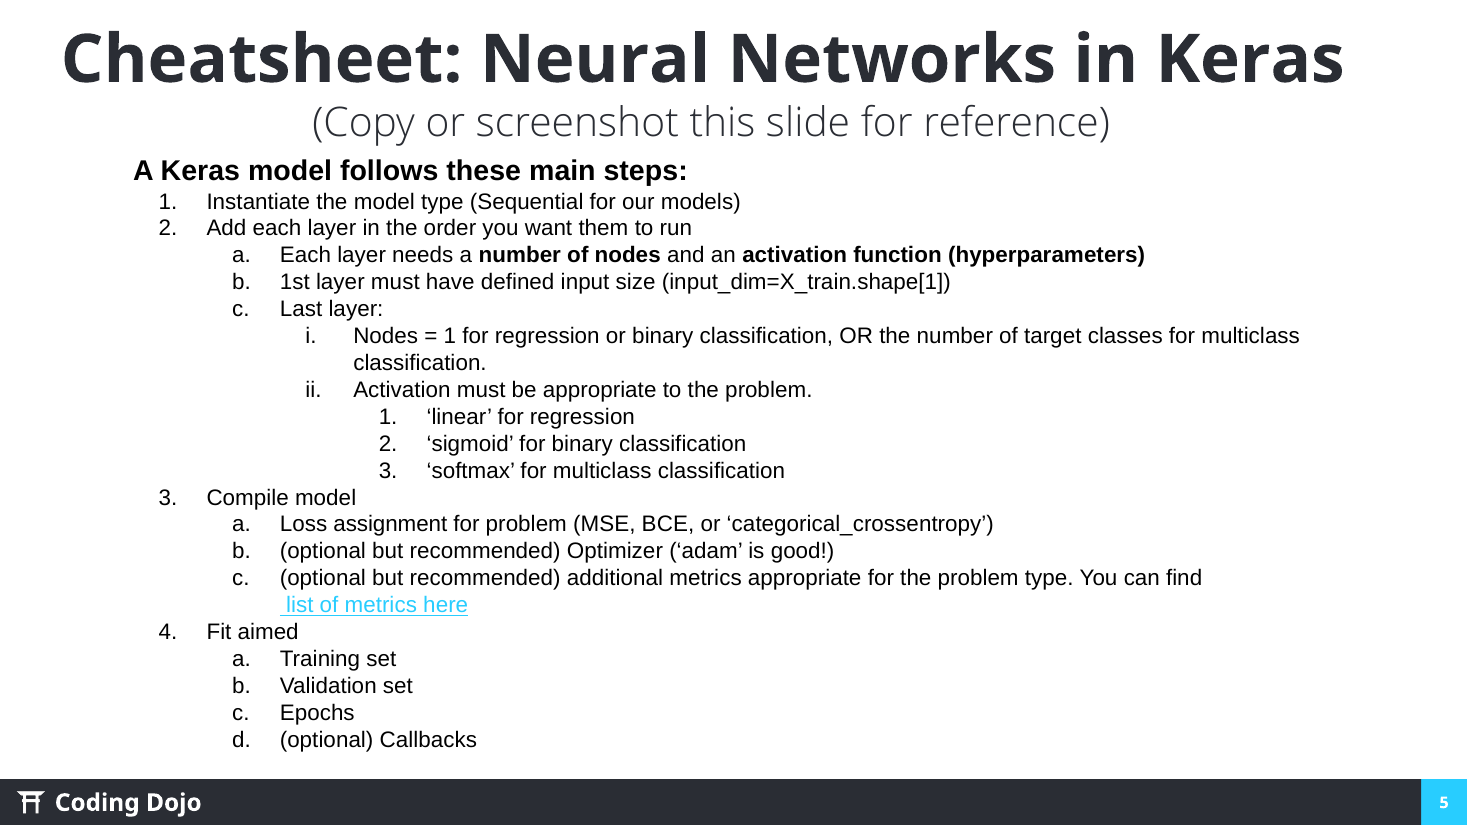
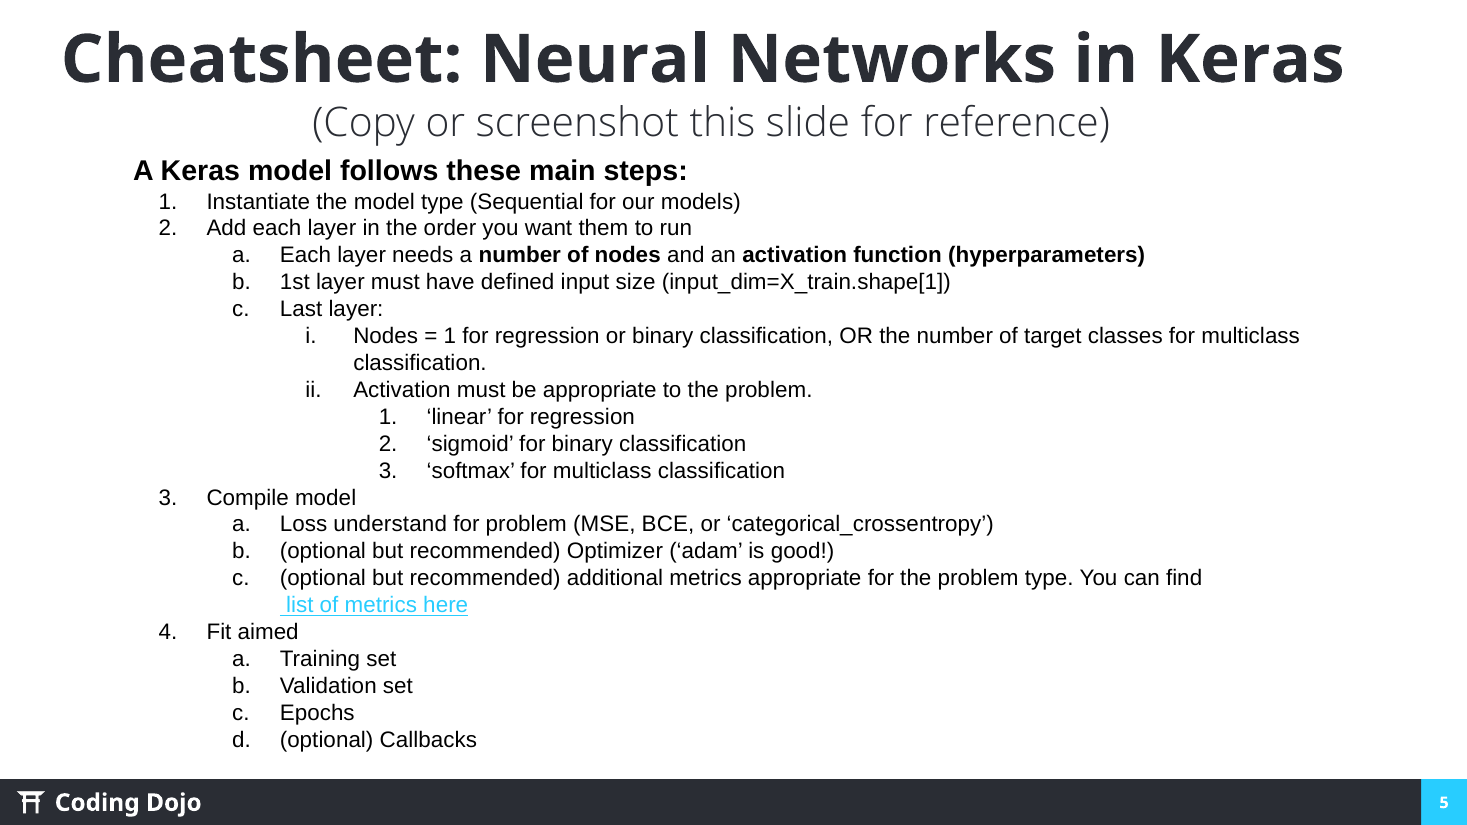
assignment: assignment -> understand
